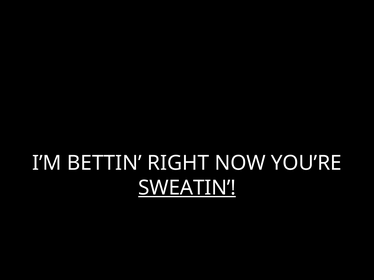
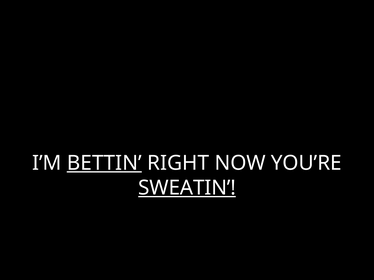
BETTIN underline: none -> present
